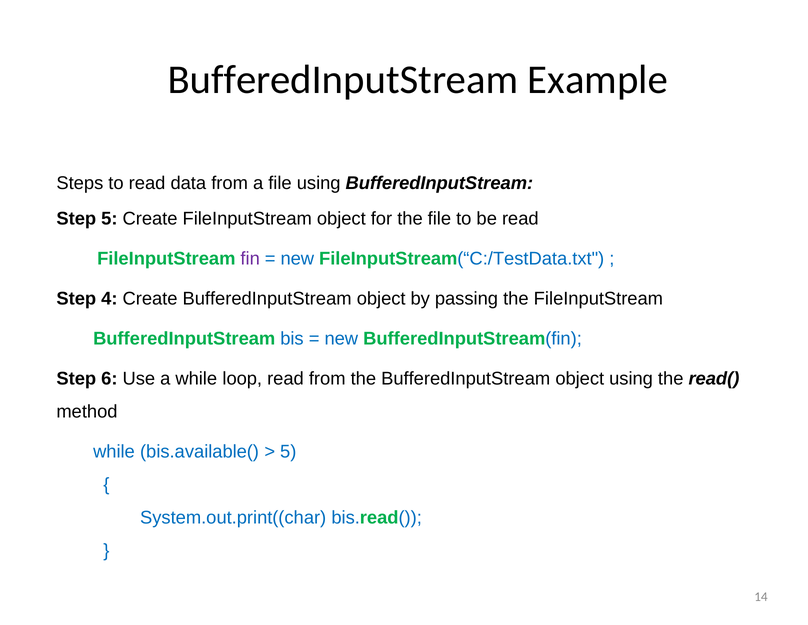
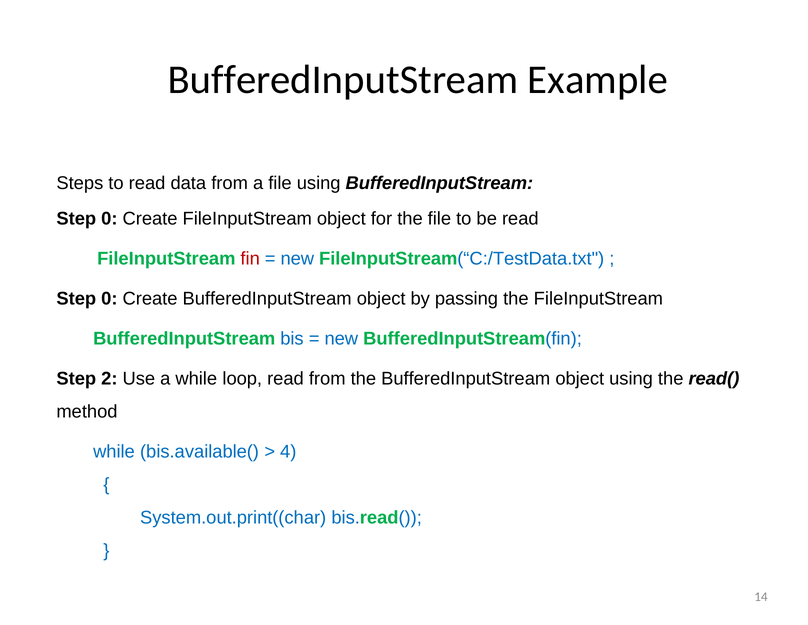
5 at (109, 218): 5 -> 0
fin colour: purple -> red
4 at (109, 298): 4 -> 0
6: 6 -> 2
5 at (288, 451): 5 -> 4
